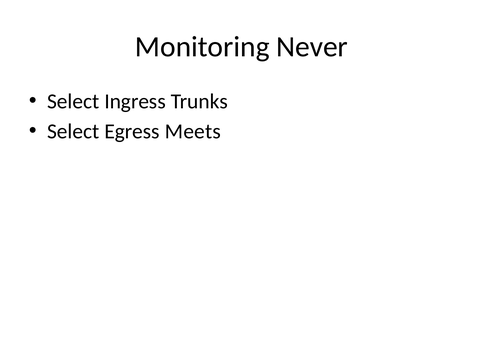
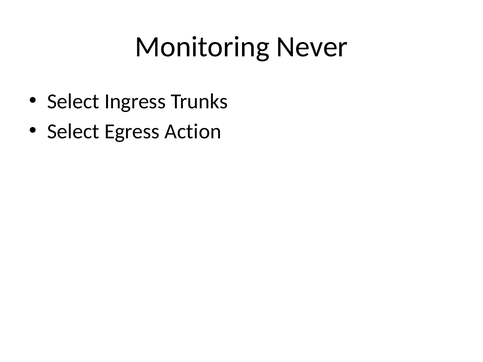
Meets: Meets -> Action
